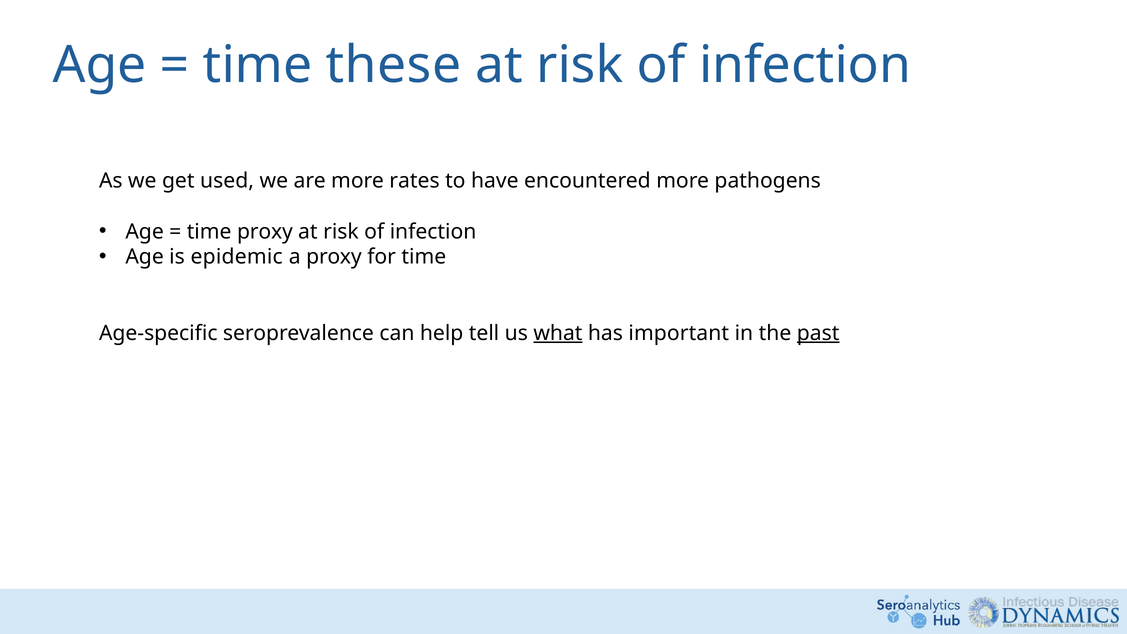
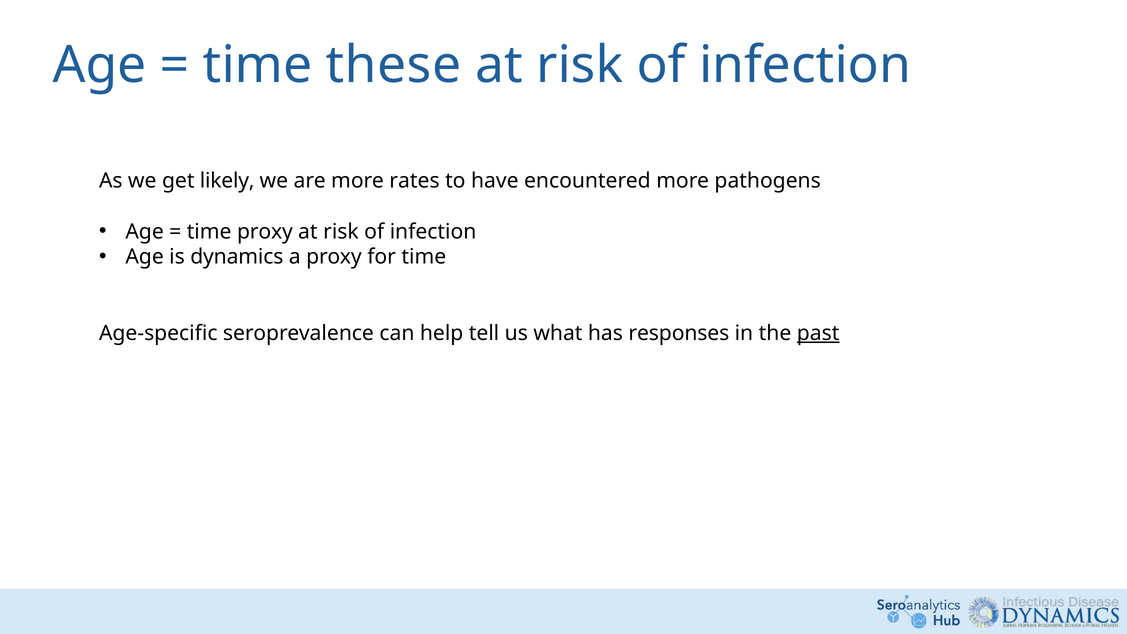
used: used -> likely
epidemic: epidemic -> dynamics
what underline: present -> none
important: important -> responses
